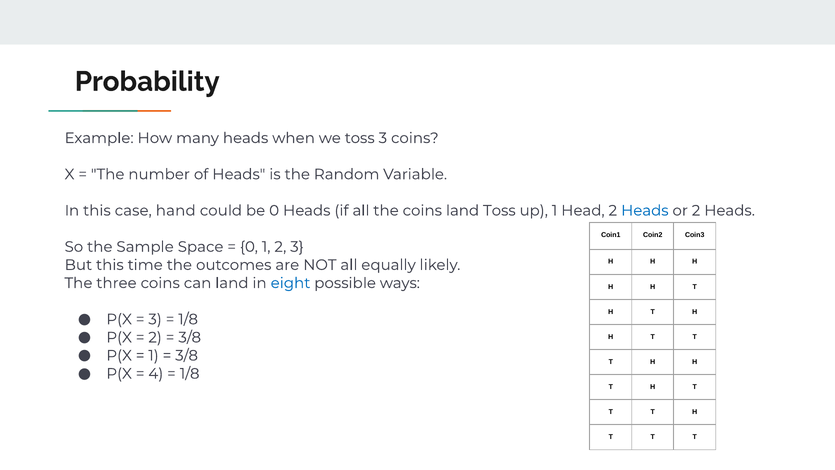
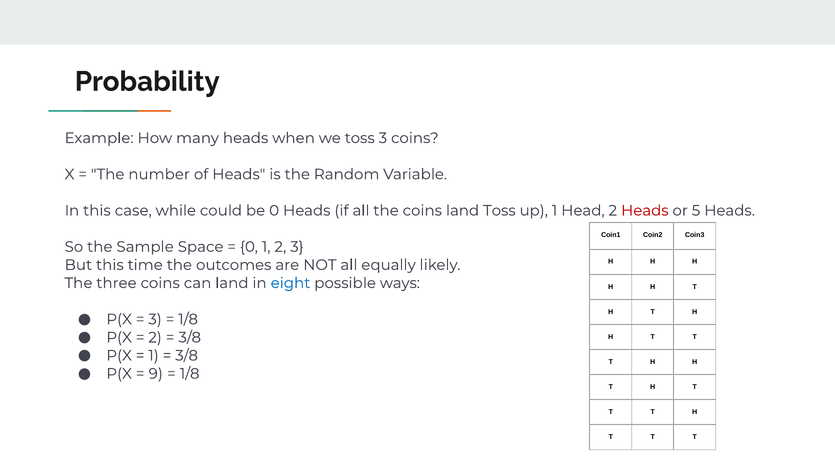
hand: hand -> while
Heads at (645, 210) colour: blue -> red
or 2: 2 -> 5
4: 4 -> 9
